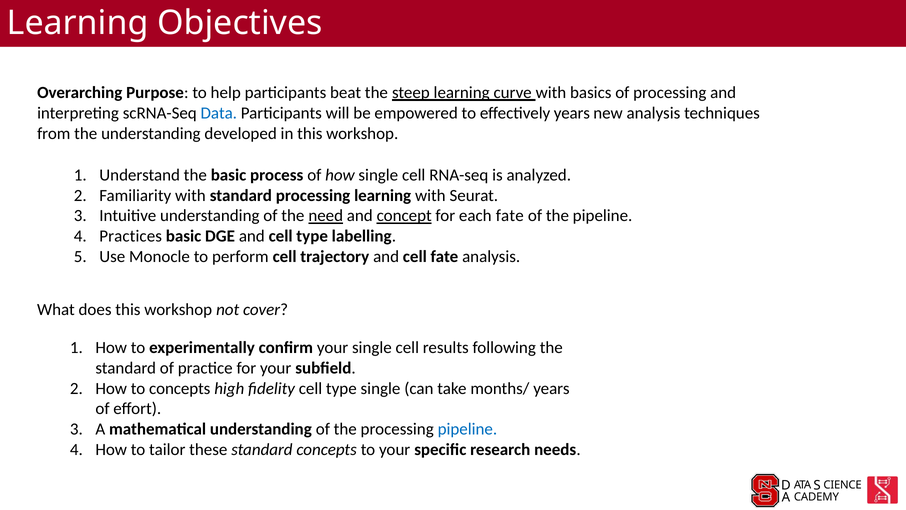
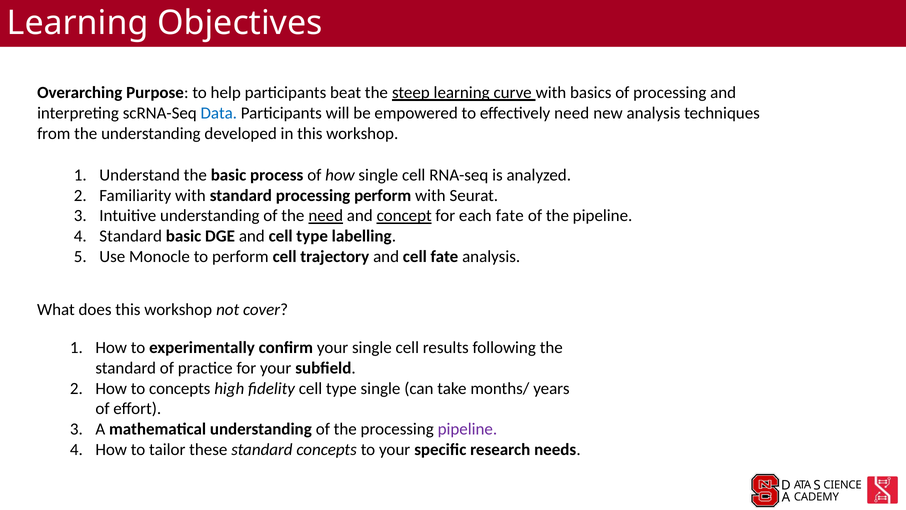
effectively years: years -> need
processing learning: learning -> perform
Practices at (131, 236): Practices -> Standard
pipeline at (467, 429) colour: blue -> purple
